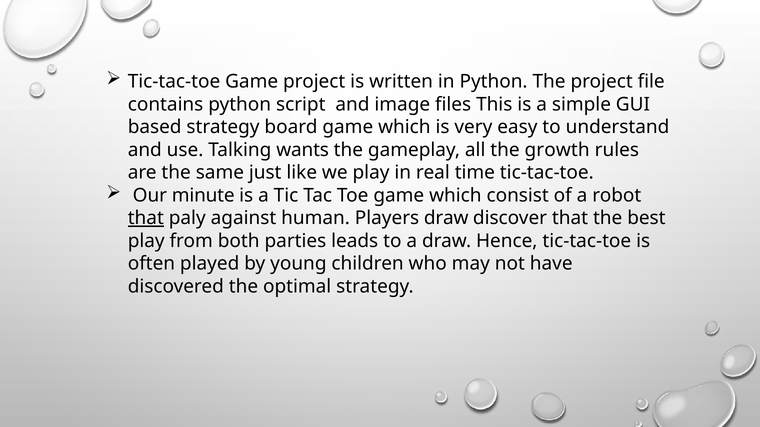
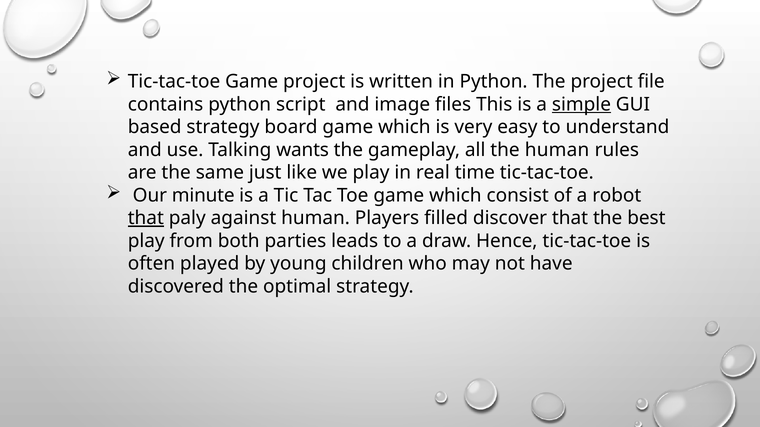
simple underline: none -> present
the growth: growth -> human
Players draw: draw -> filled
